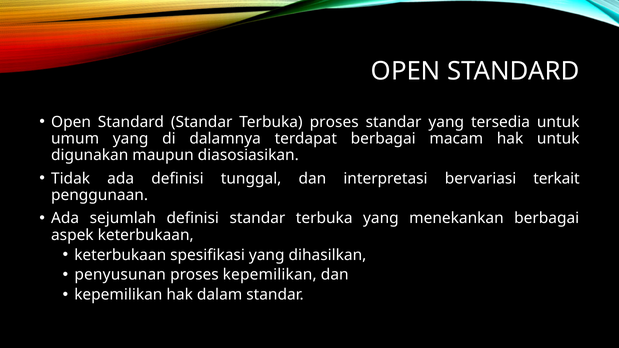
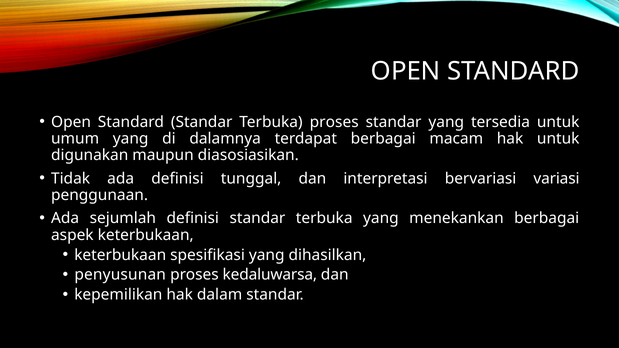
terkait: terkait -> variasi
proses kepemilikan: kepemilikan -> kedaluwarsa
